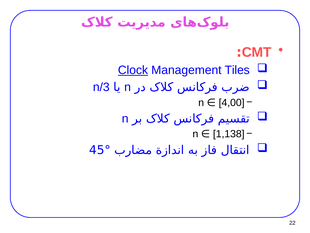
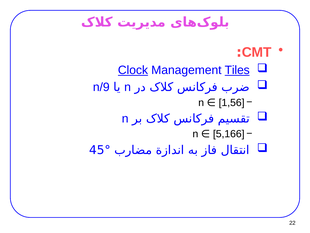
Tiles underline: none -> present
n/3: n/3 -> n/9
4,00: 4,00 -> 1,56
1,138: 1,138 -> 5,166
